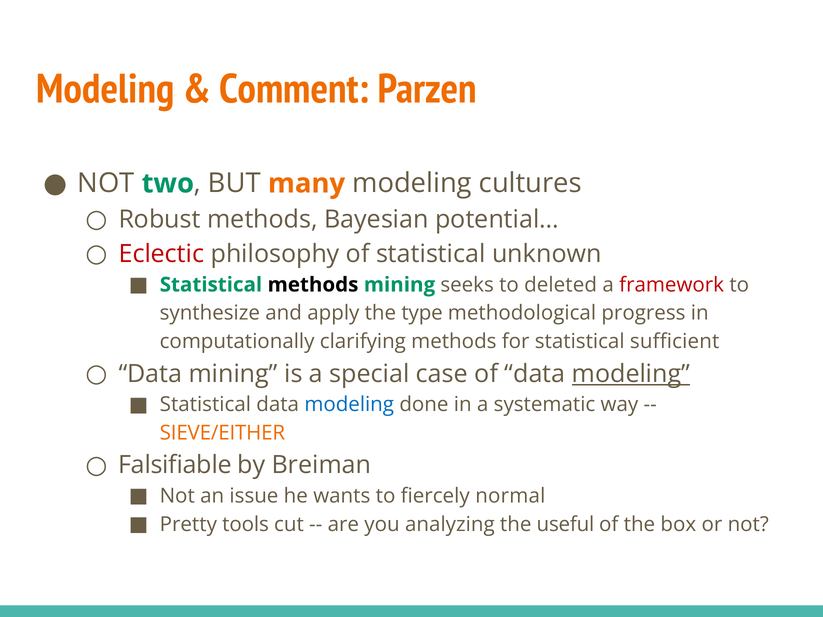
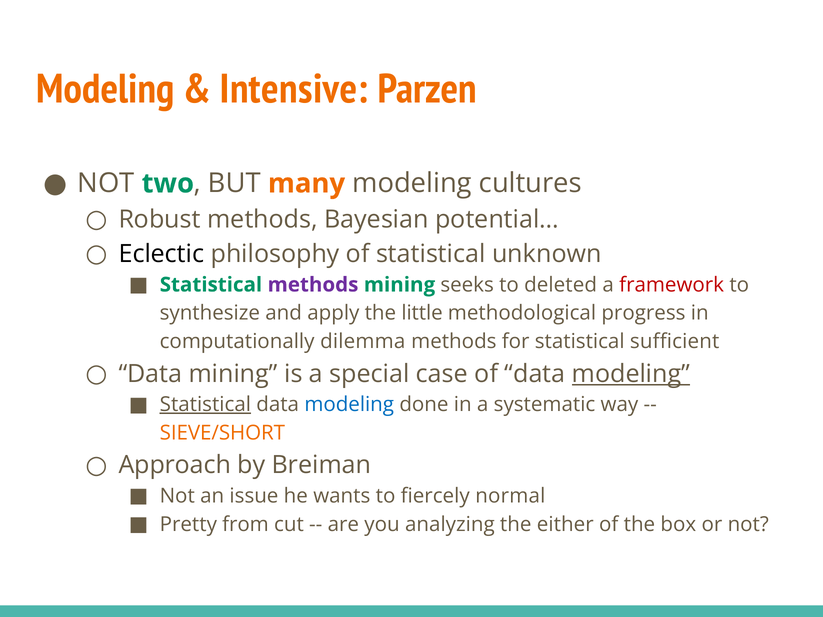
Comment: Comment -> Intensive
Eclectic colour: red -> black
methods at (313, 285) colour: black -> purple
type: type -> little
clarifying: clarifying -> dilemma
Statistical at (205, 405) underline: none -> present
SIEVE/EITHER: SIEVE/EITHER -> SIEVE/SHORT
Falsifiable: Falsifiable -> Approach
tools: tools -> from
useful: useful -> either
